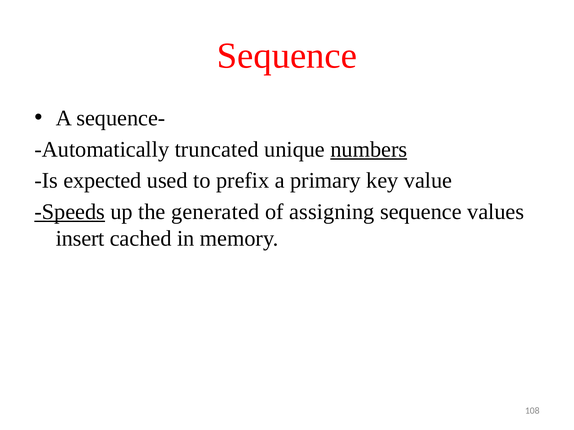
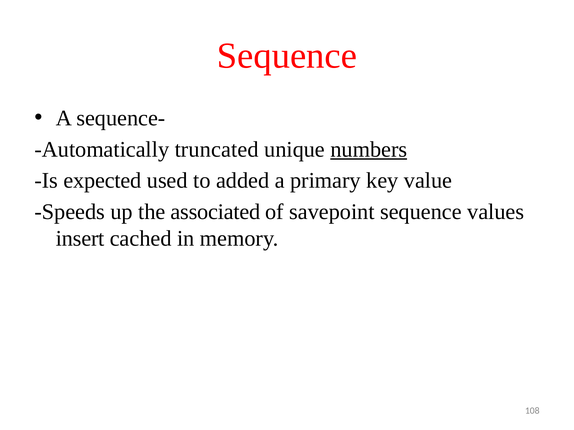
prefix: prefix -> added
Speeds underline: present -> none
generated: generated -> associated
assigning: assigning -> savepoint
